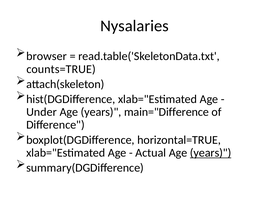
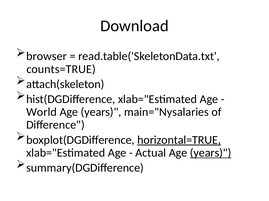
Nysalaries: Nysalaries -> Download
Under: Under -> World
main="Difference: main="Difference -> main="Nysalaries
horizontal=TRUE underline: none -> present
